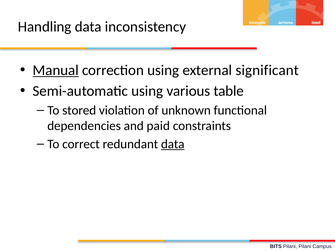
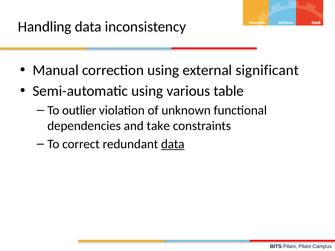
Manual underline: present -> none
stored: stored -> outlier
paid: paid -> take
